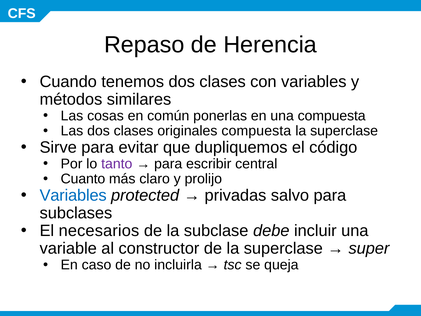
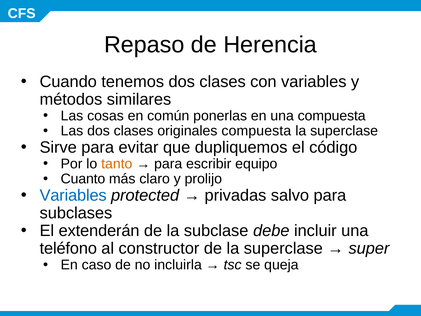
tanto colour: purple -> orange
central: central -> equipo
necesarios: necesarios -> extenderán
variable: variable -> teléfono
